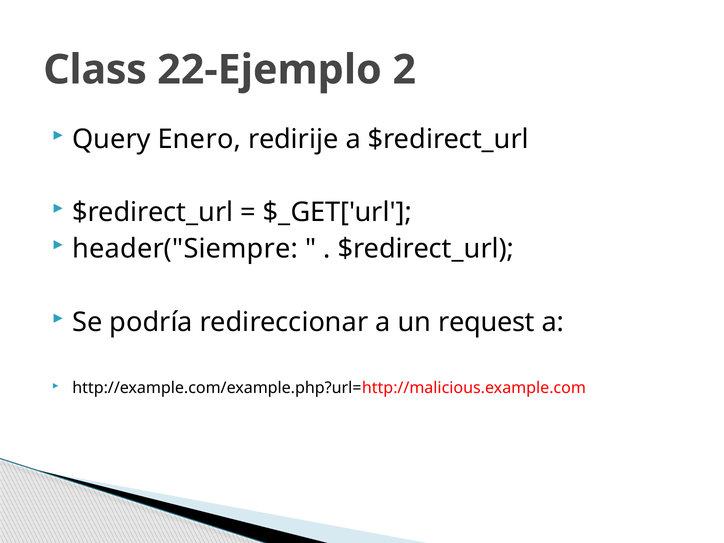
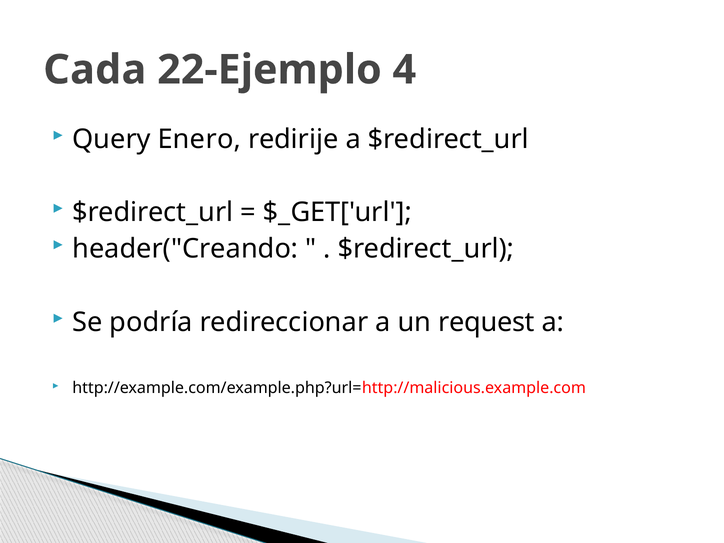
Class: Class -> Cada
2: 2 -> 4
header("Siempre: header("Siempre -> header("Creando
